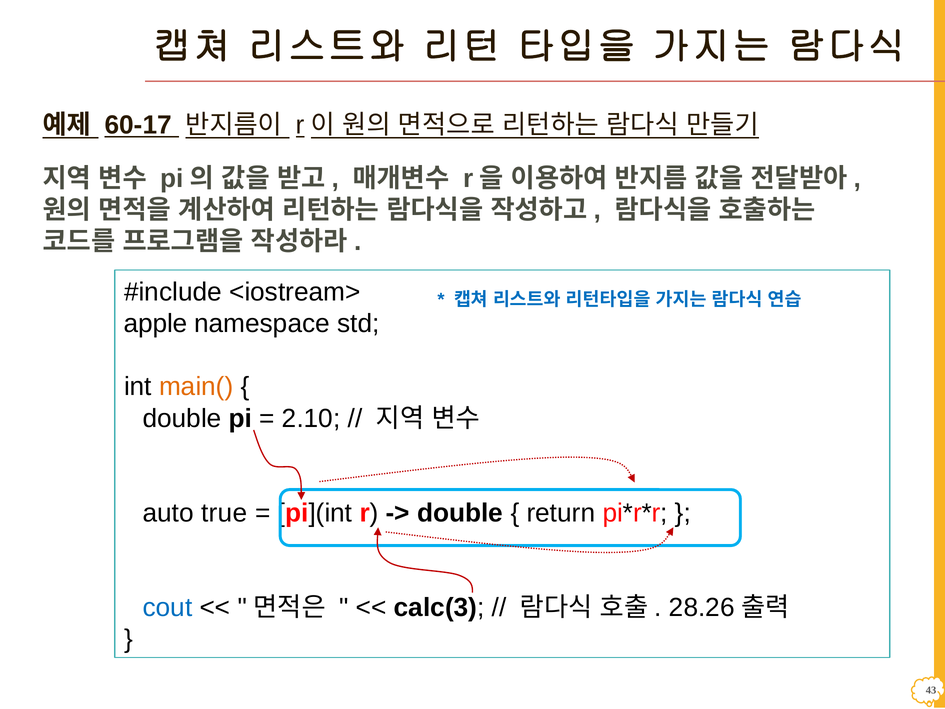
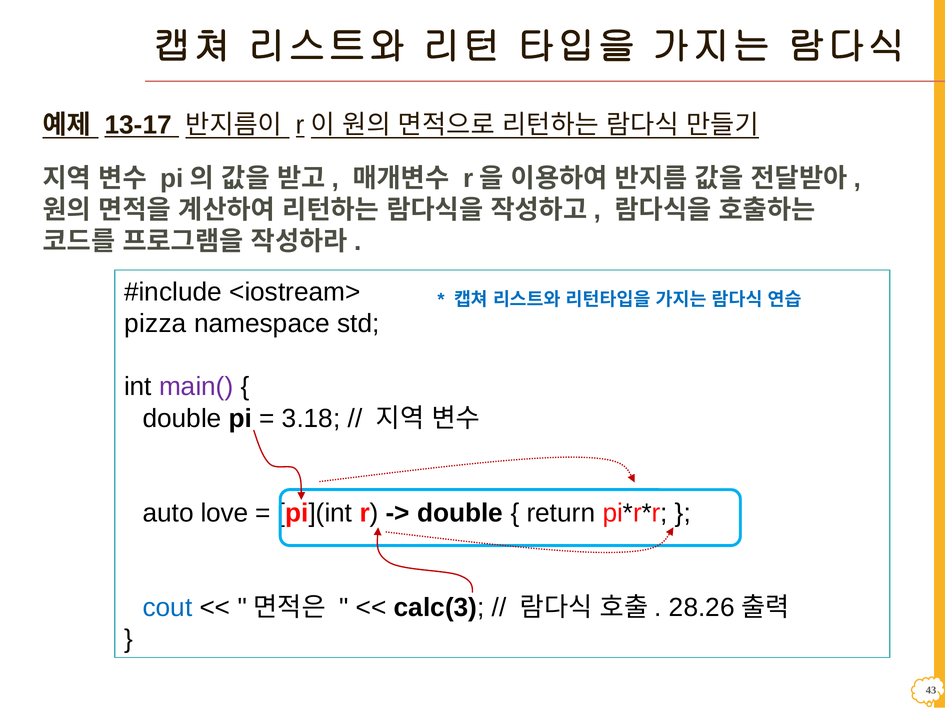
60-17: 60-17 -> 13-17
apple: apple -> pizza
main( colour: orange -> purple
2.10: 2.10 -> 3.18
true: true -> love
